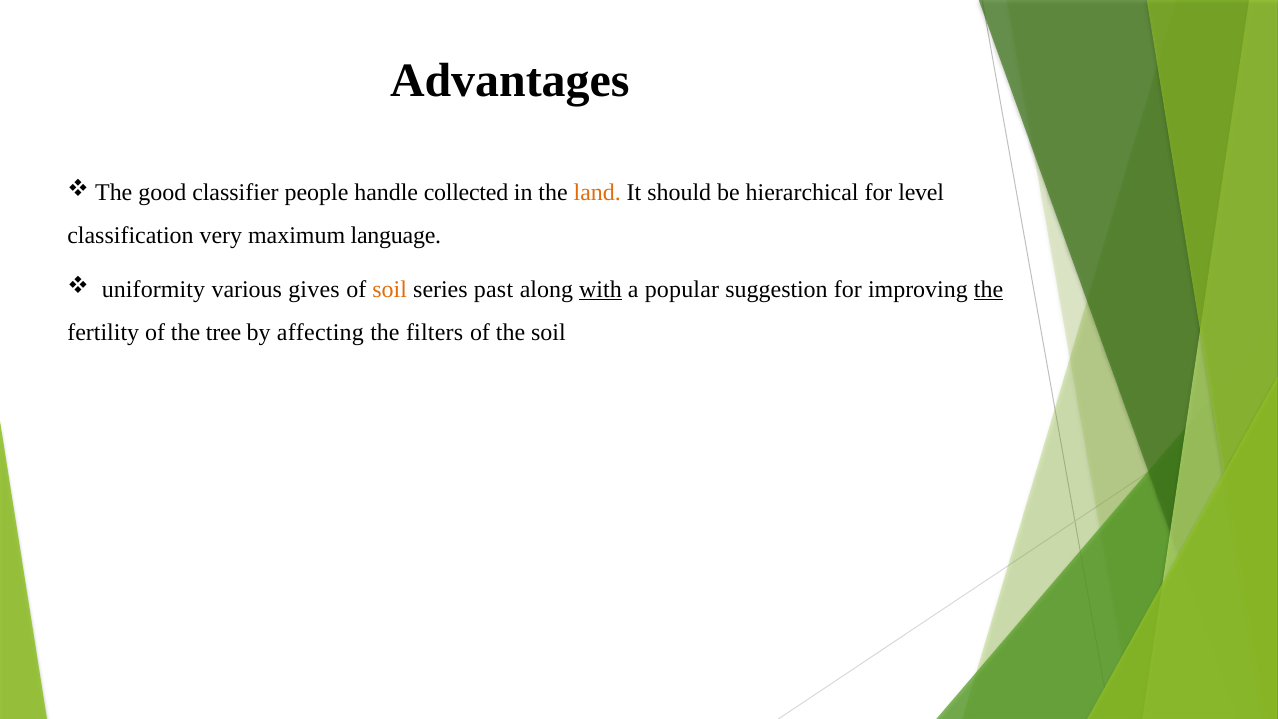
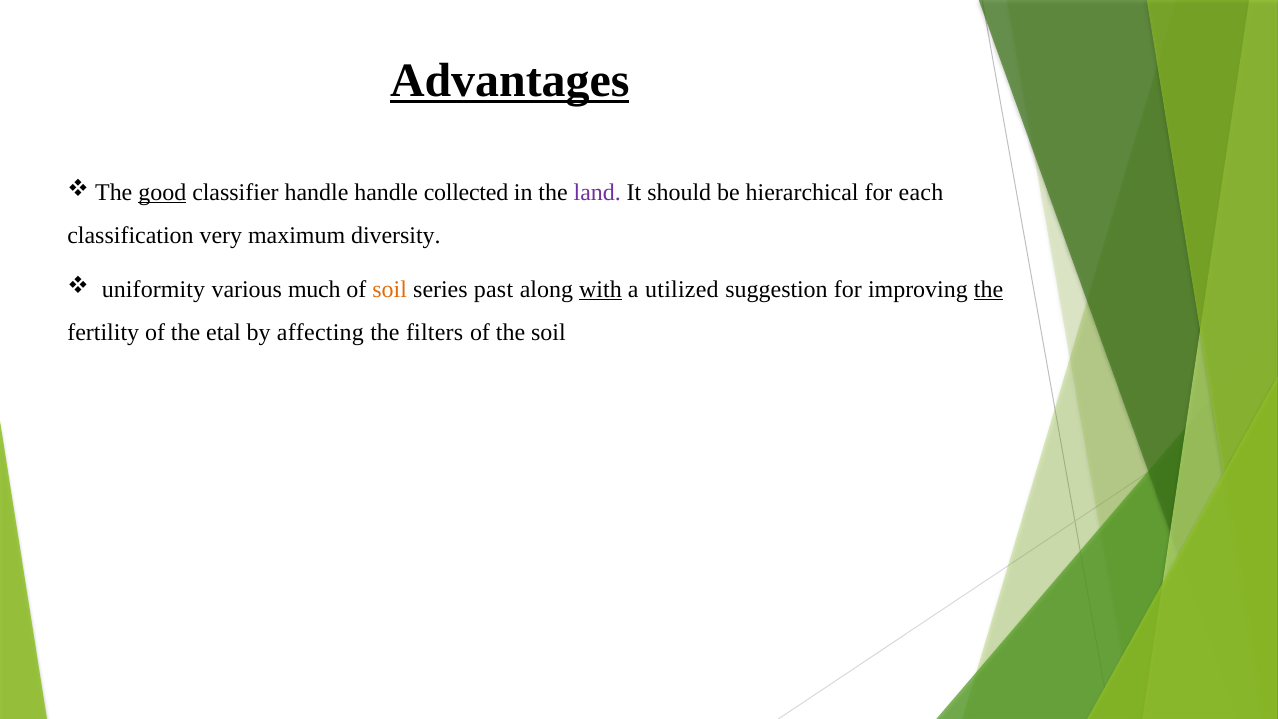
Advantages underline: none -> present
good underline: none -> present
classifier people: people -> handle
land colour: orange -> purple
level: level -> each
language: language -> diversity
gives: gives -> much
popular: popular -> utilized
tree: tree -> etal
